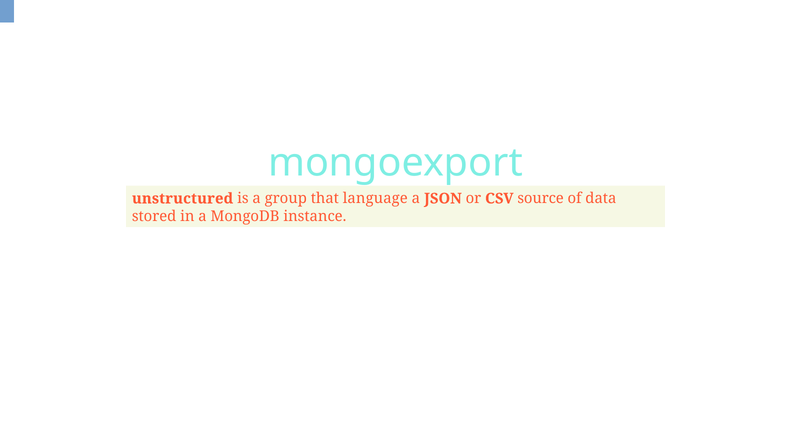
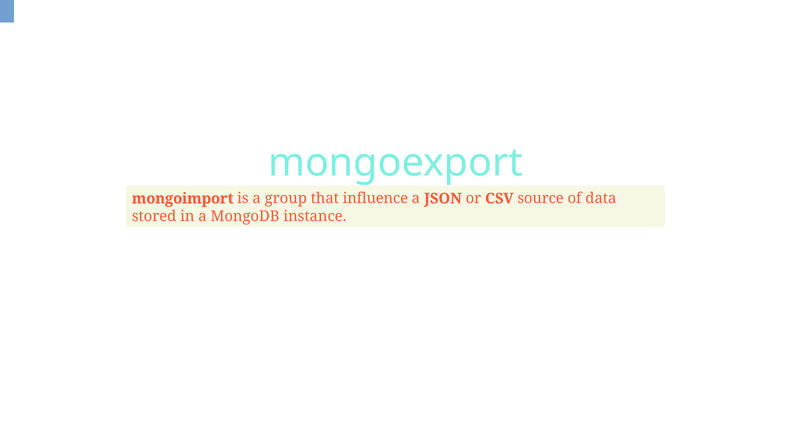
unstructured: unstructured -> mongoimport
language: language -> influence
